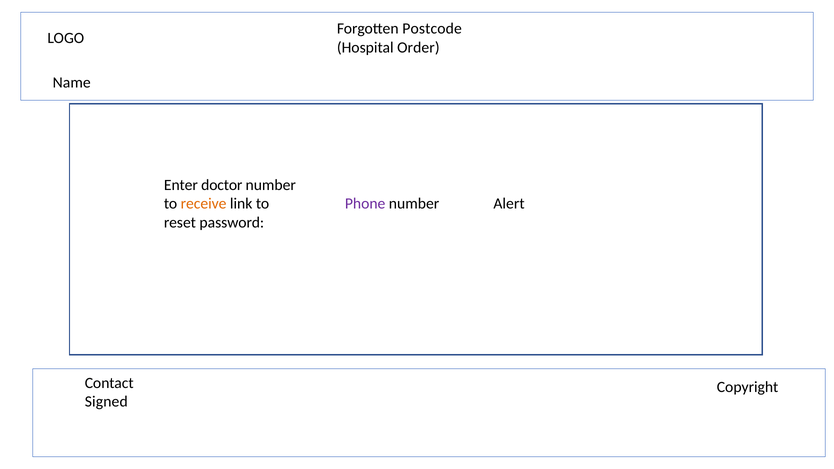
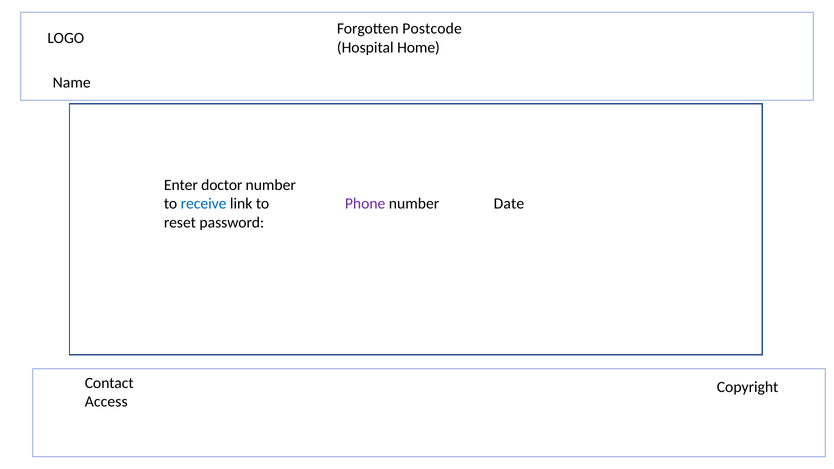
Order: Order -> Home
receive colour: orange -> blue
Alert: Alert -> Date
Signed: Signed -> Access
